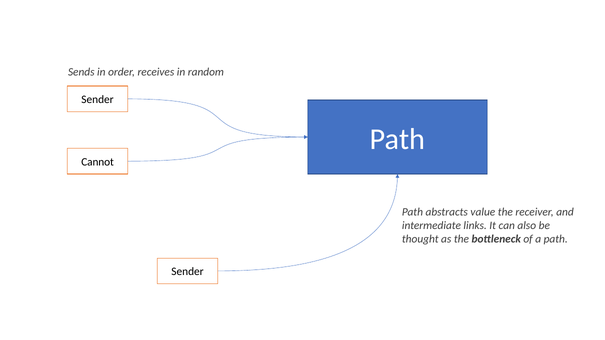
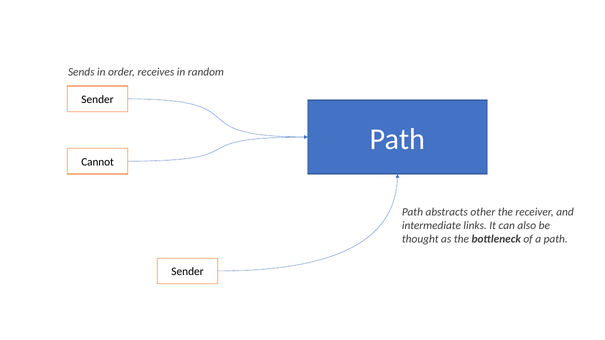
value: value -> other
